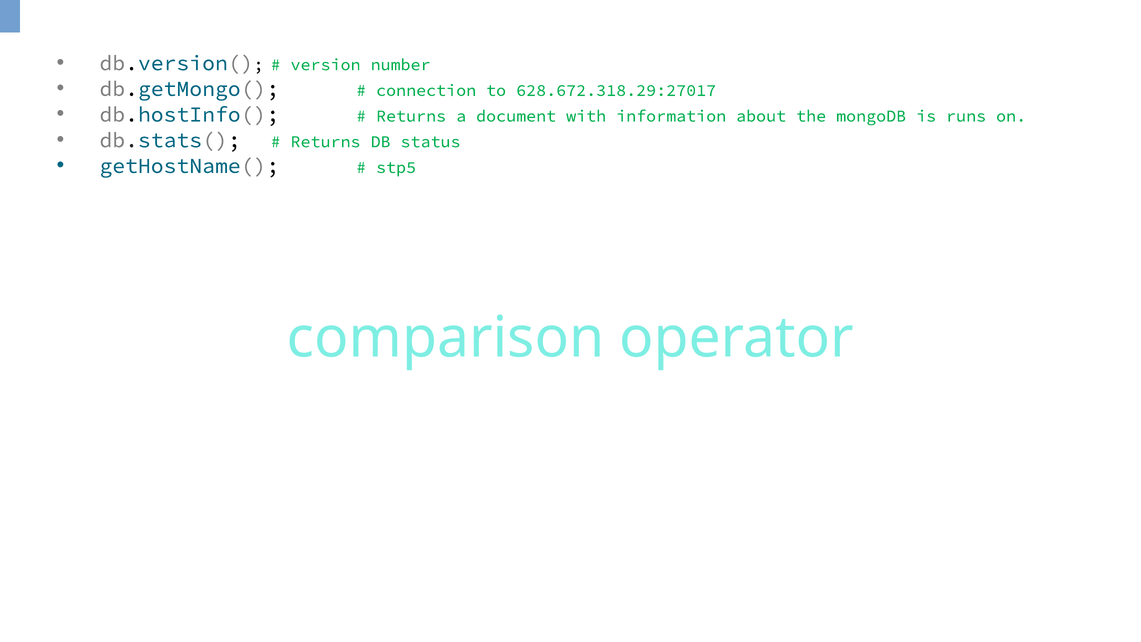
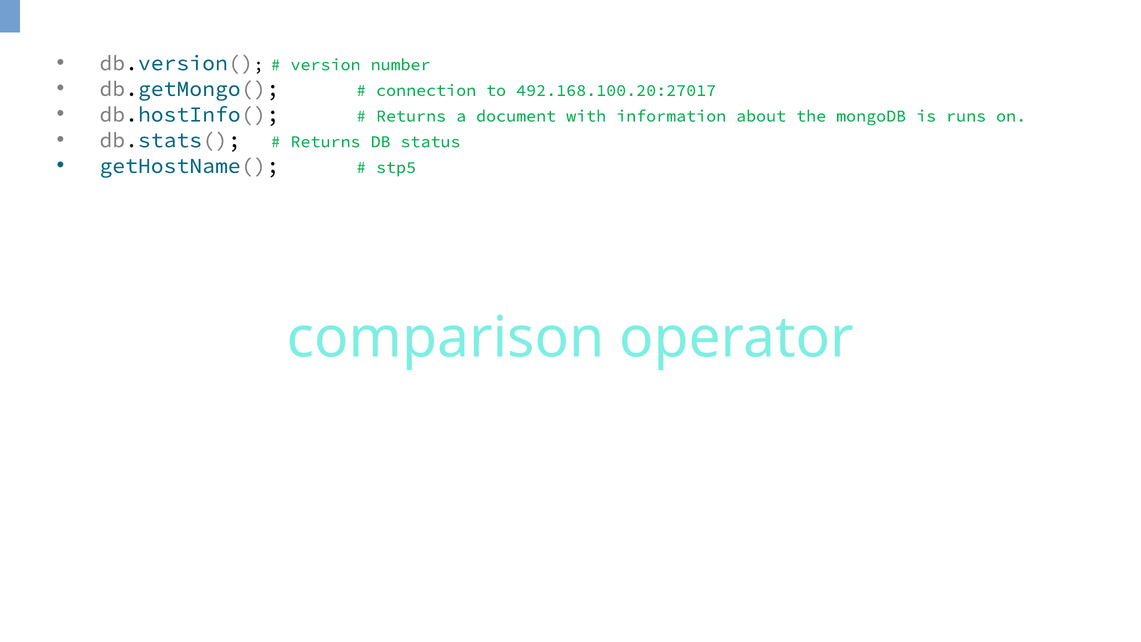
628.672.318.29:27017: 628.672.318.29:27017 -> 492.168.100.20:27017
